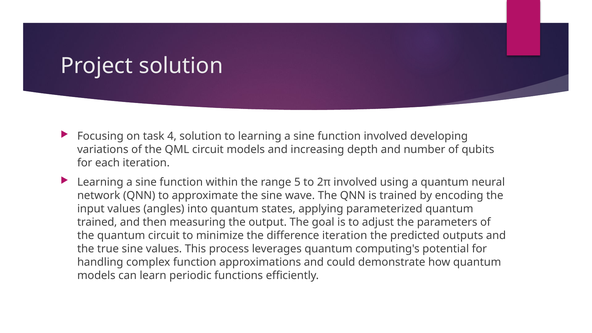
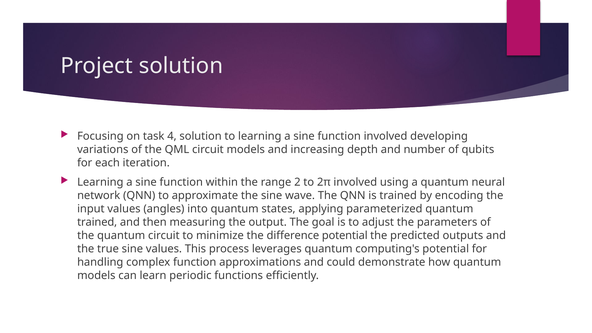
5: 5 -> 2
difference iteration: iteration -> potential
